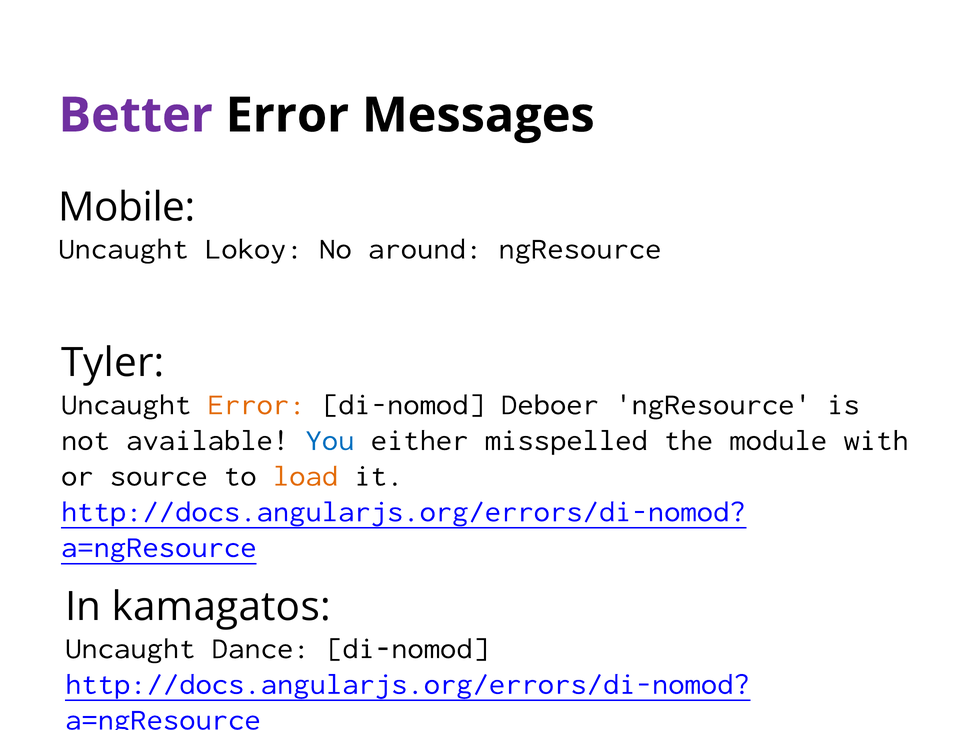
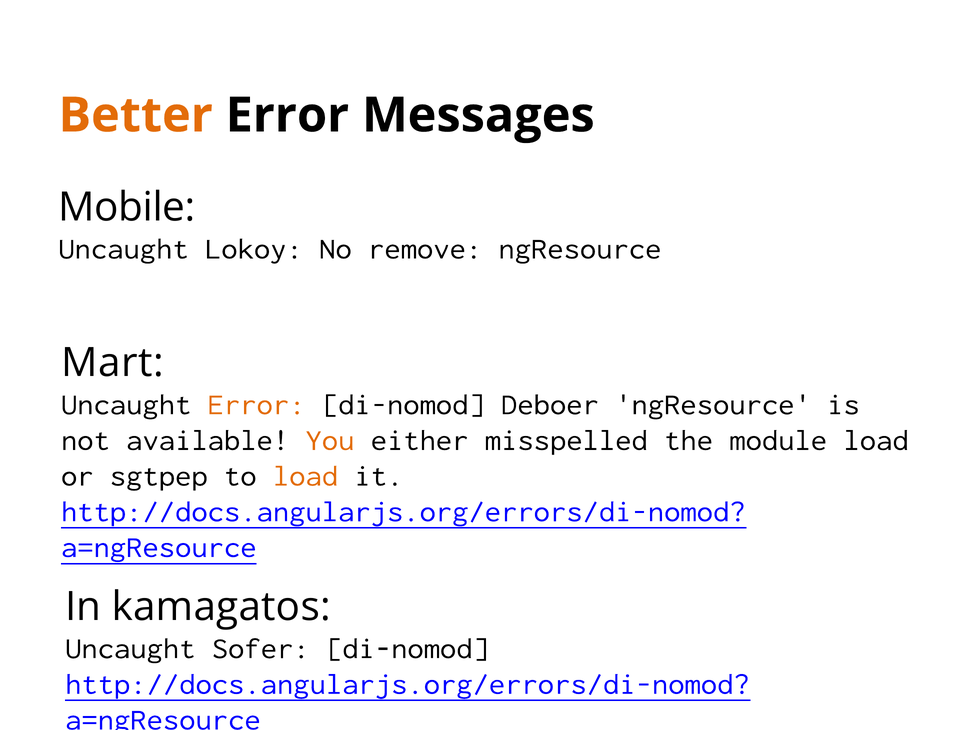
Better colour: purple -> orange
around: around -> remove
Tyler: Tyler -> Mart
You colour: blue -> orange
module with: with -> load
source: source -> sgtpep
Dance: Dance -> Sofer
